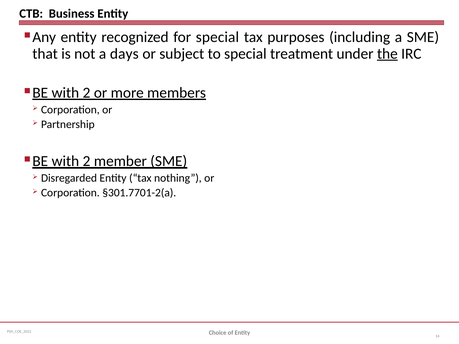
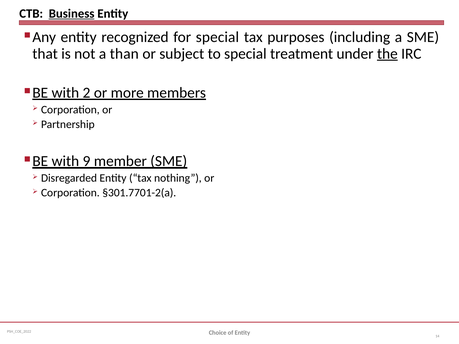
Business underline: none -> present
days: days -> than
2 at (86, 161): 2 -> 9
